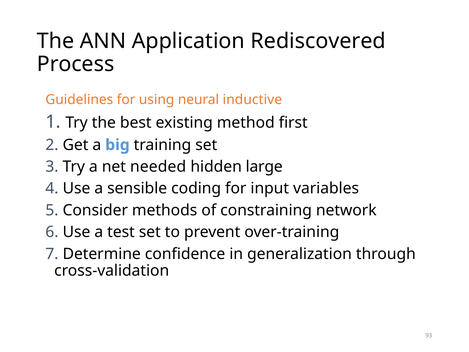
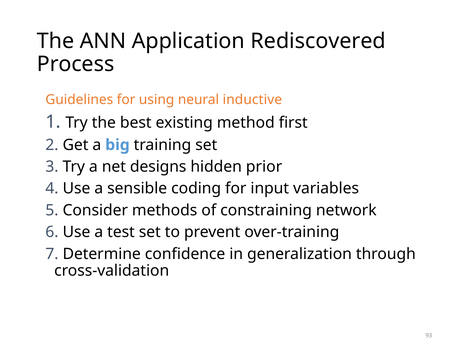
needed: needed -> designs
large: large -> prior
